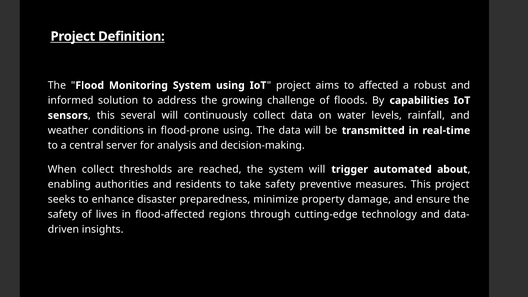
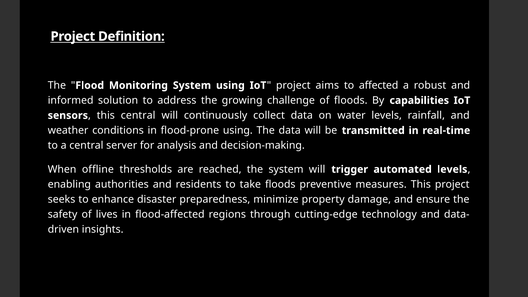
this several: several -> central
When collect: collect -> offline
automated about: about -> levels
take safety: safety -> floods
